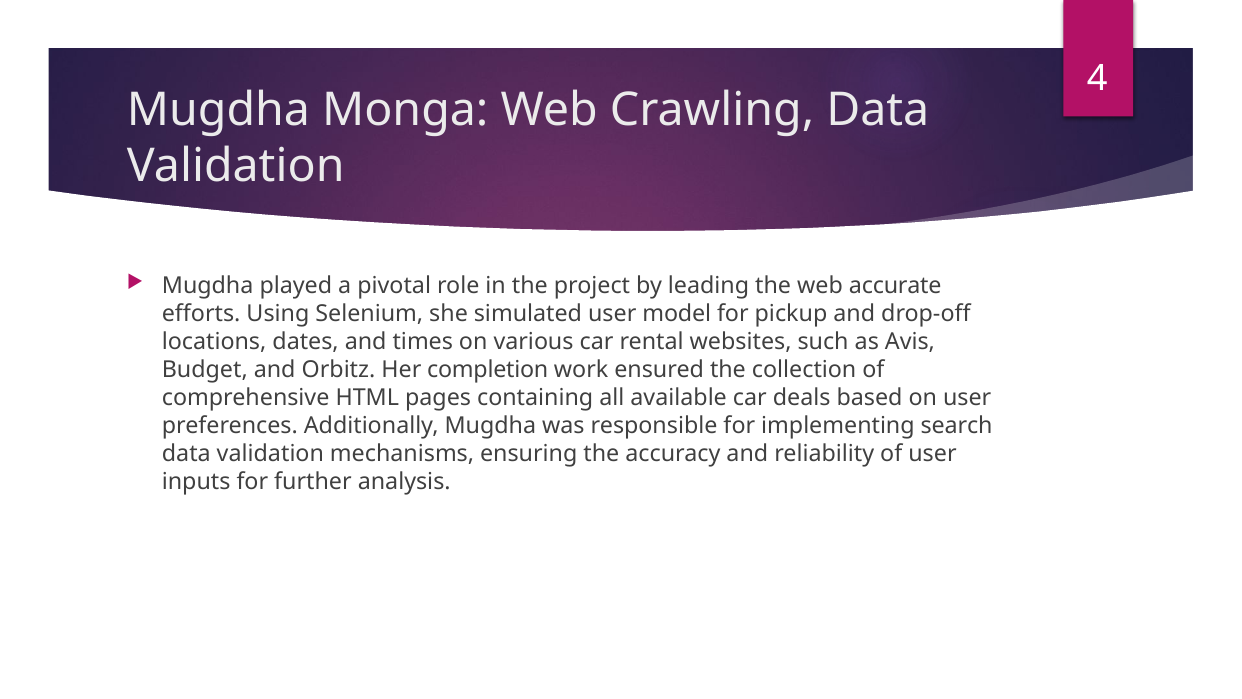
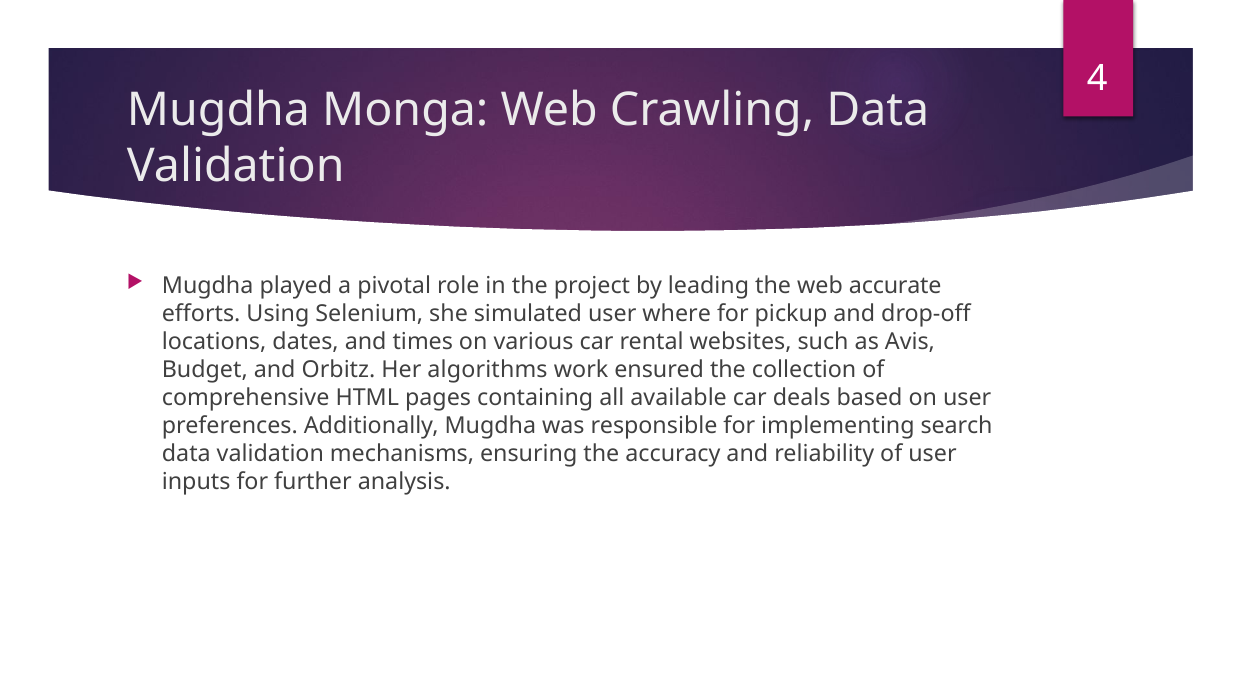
model: model -> where
completion: completion -> algorithms
